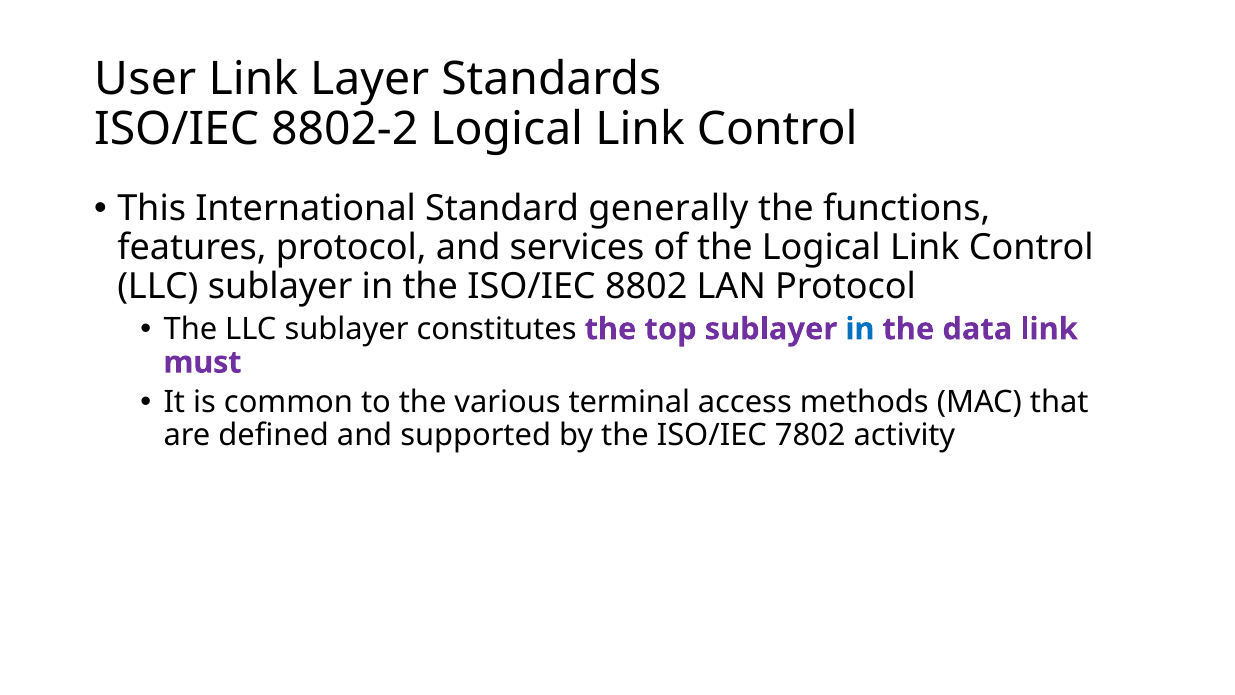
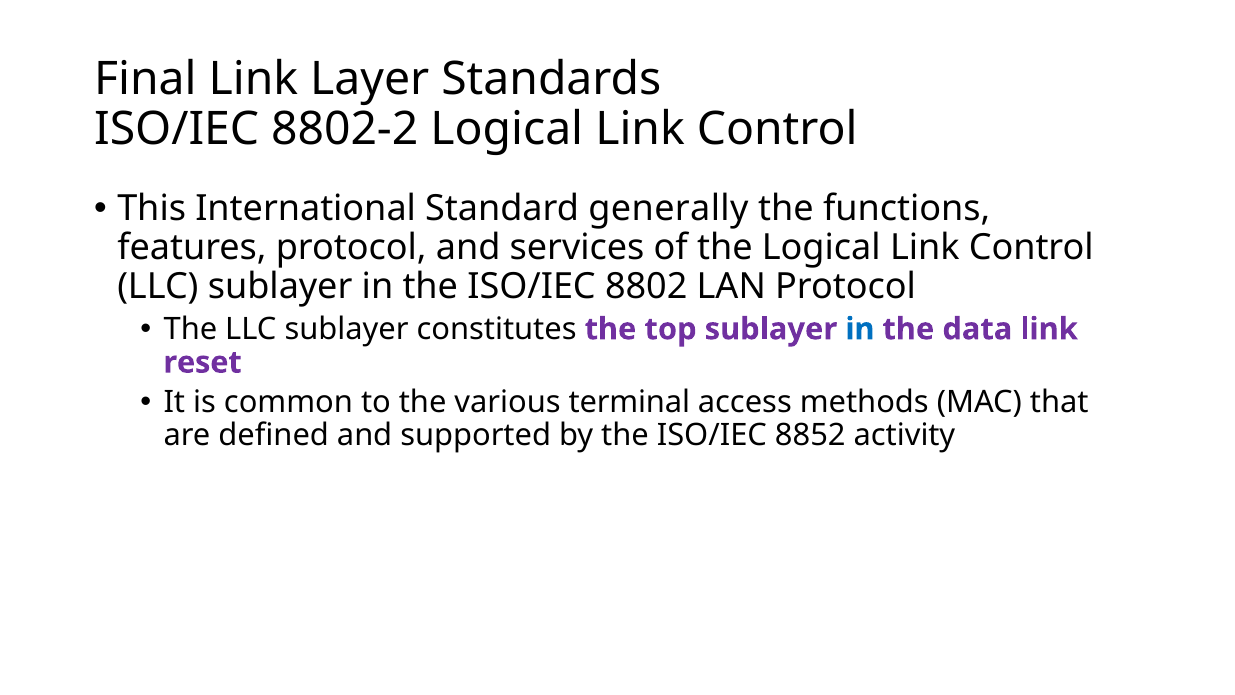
User: User -> Final
must: must -> reset
7802: 7802 -> 8852
